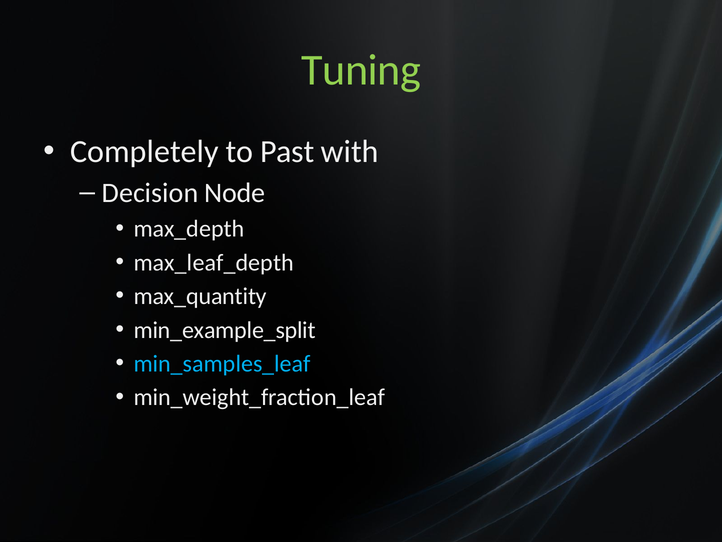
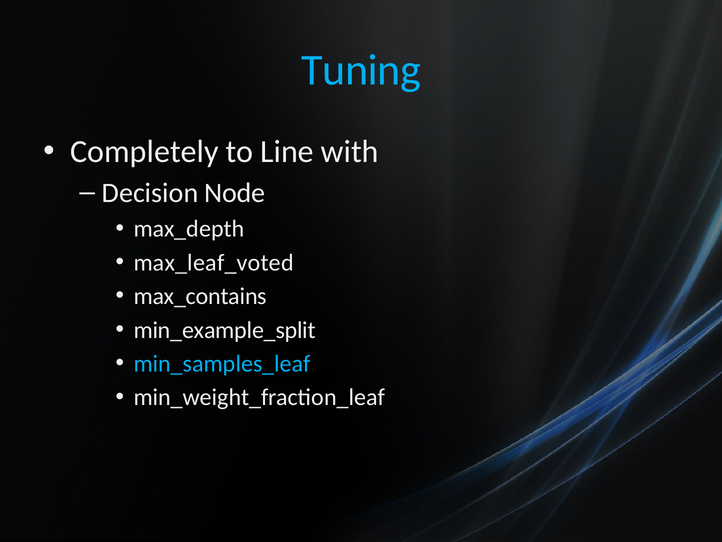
Tuning colour: light green -> light blue
Past: Past -> Line
max_leaf_depth: max_leaf_depth -> max_leaf_voted
max_quantity: max_quantity -> max_contains
